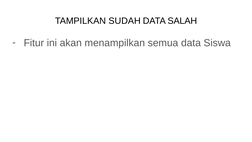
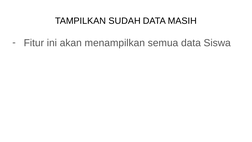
SALAH: SALAH -> MASIH
